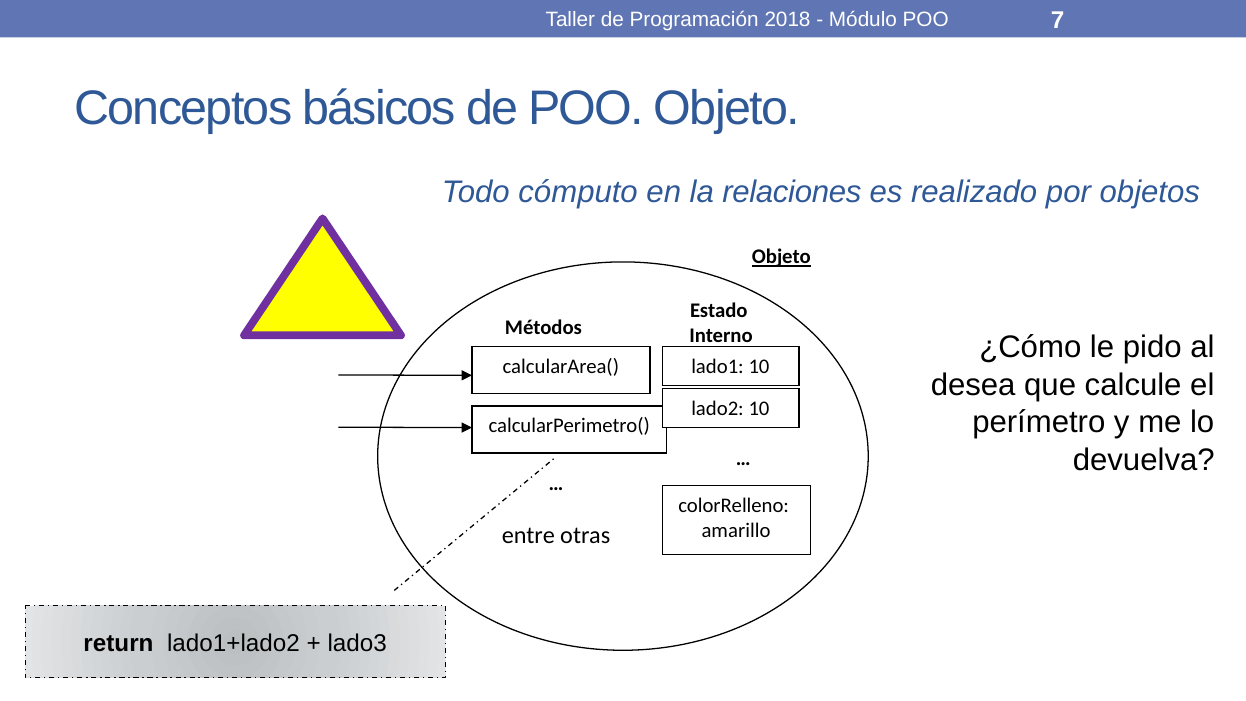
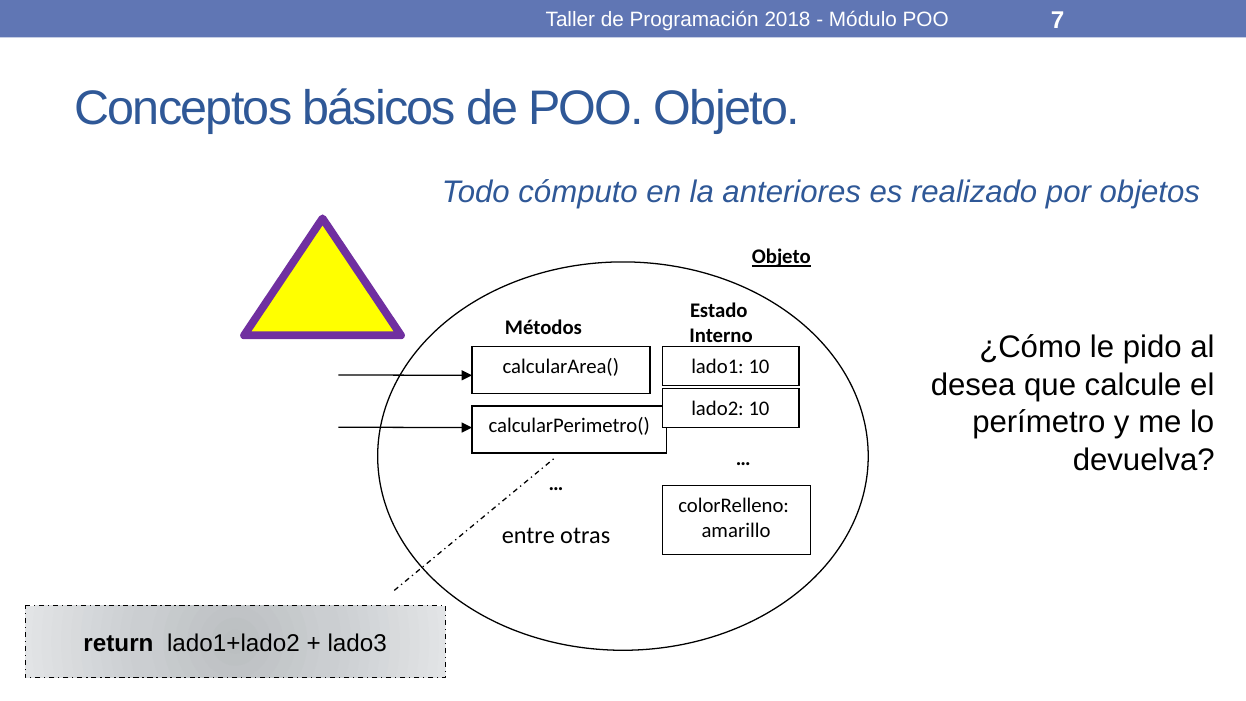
relaciones: relaciones -> anteriores
